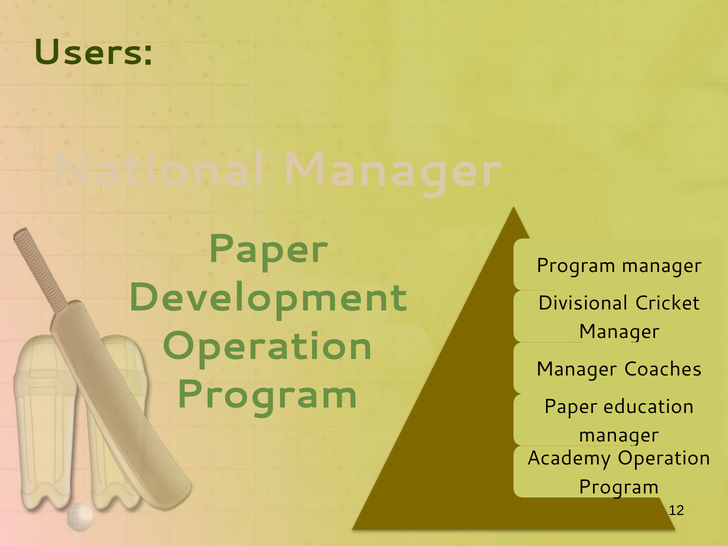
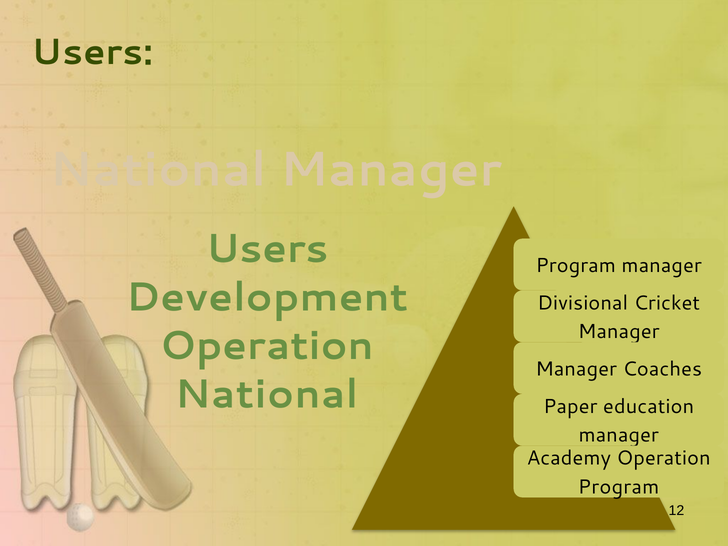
Paper at (267, 249): Paper -> Users
Program at (267, 395): Program -> National
